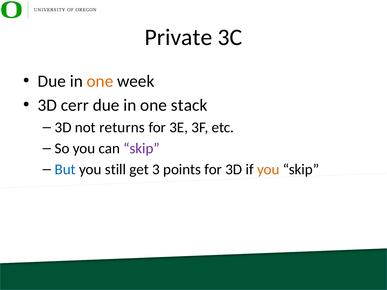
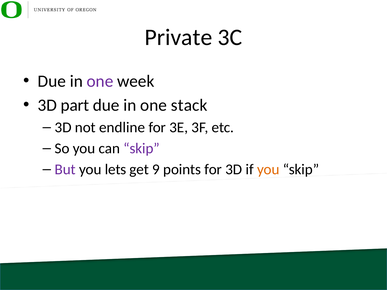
one at (100, 81) colour: orange -> purple
cerr: cerr -> part
returns: returns -> endline
But colour: blue -> purple
still: still -> lets
3: 3 -> 9
